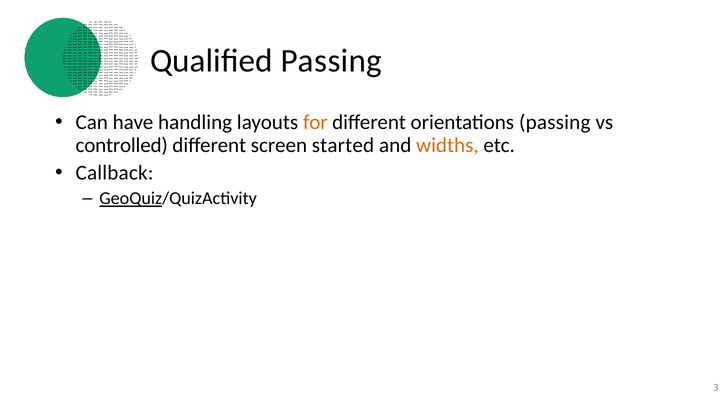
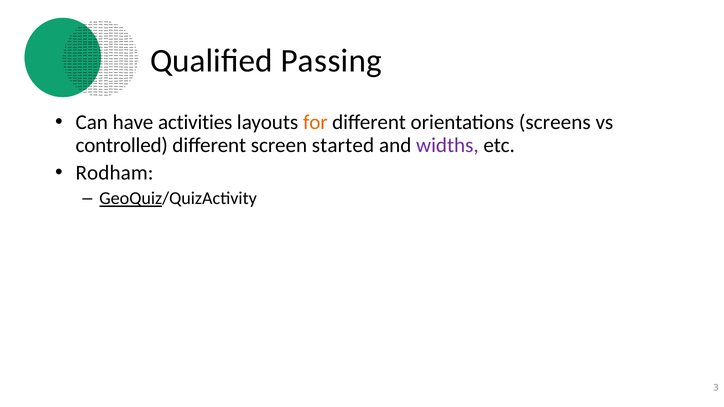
handling: handling -> activities
orientations passing: passing -> screens
widths colour: orange -> purple
Callback: Callback -> Rodham
